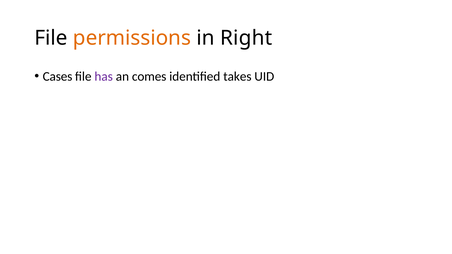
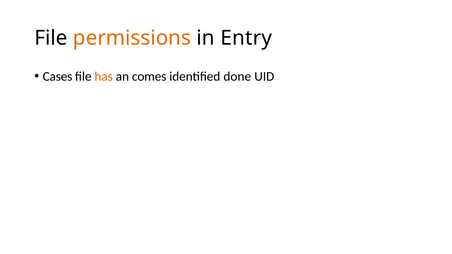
Right: Right -> Entry
has colour: purple -> orange
takes: takes -> done
